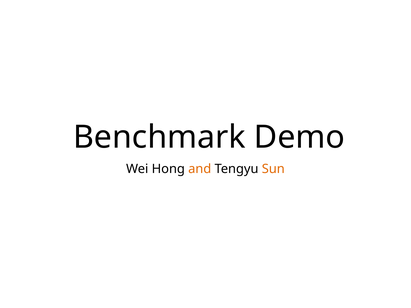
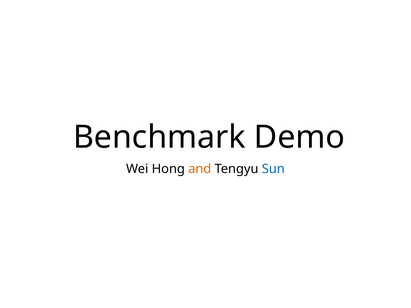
Sun colour: orange -> blue
